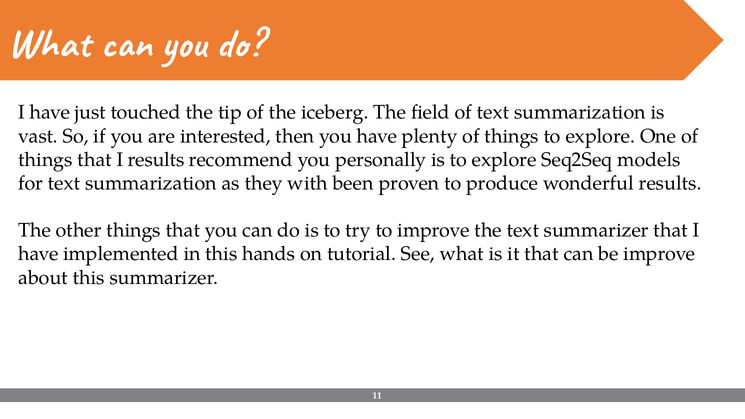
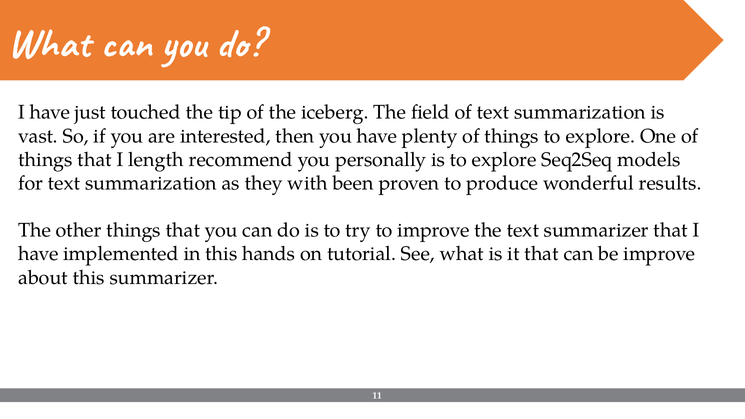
I results: results -> length
